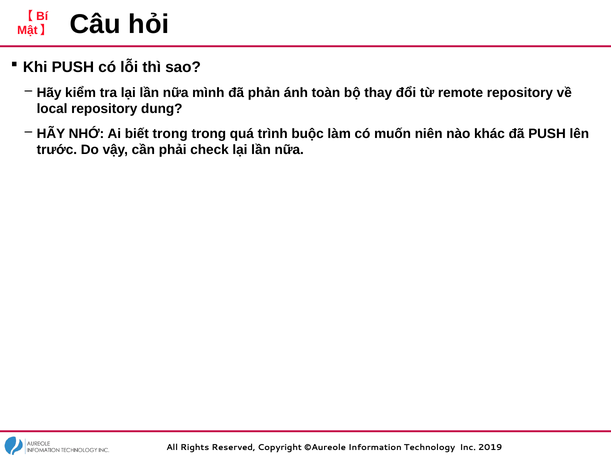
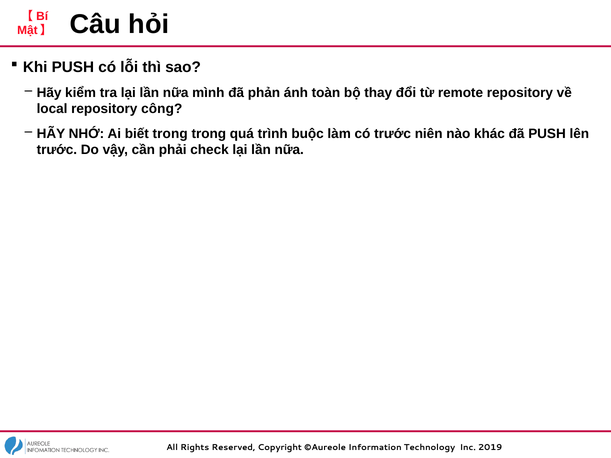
dung: dung -> công
có muốn: muốn -> trước
